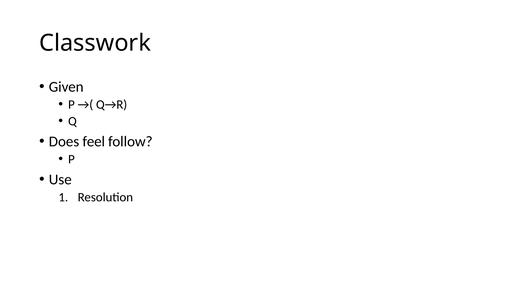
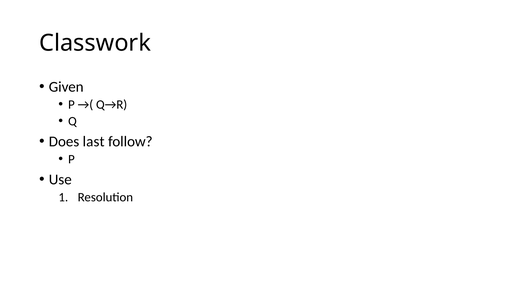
feel: feel -> last
